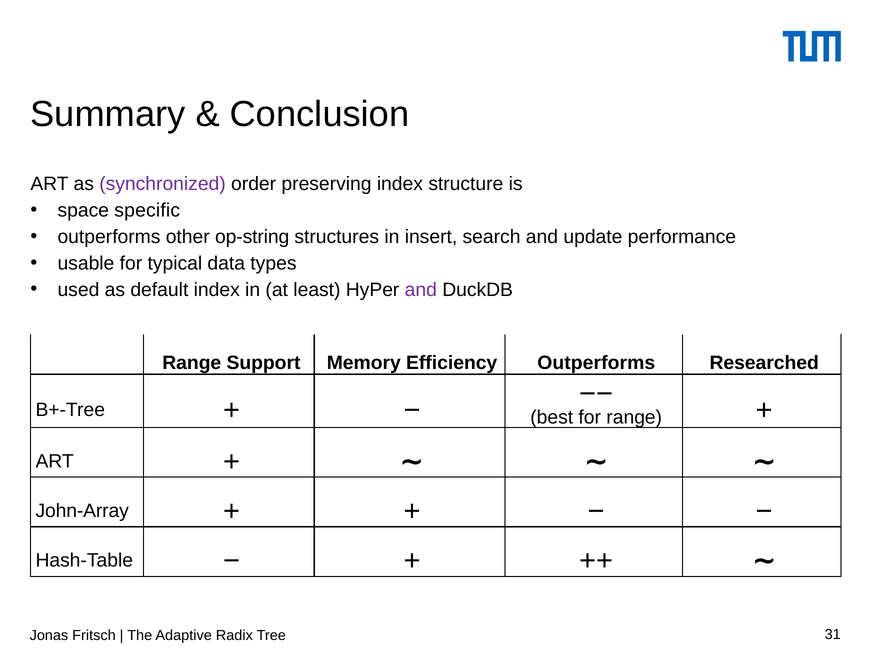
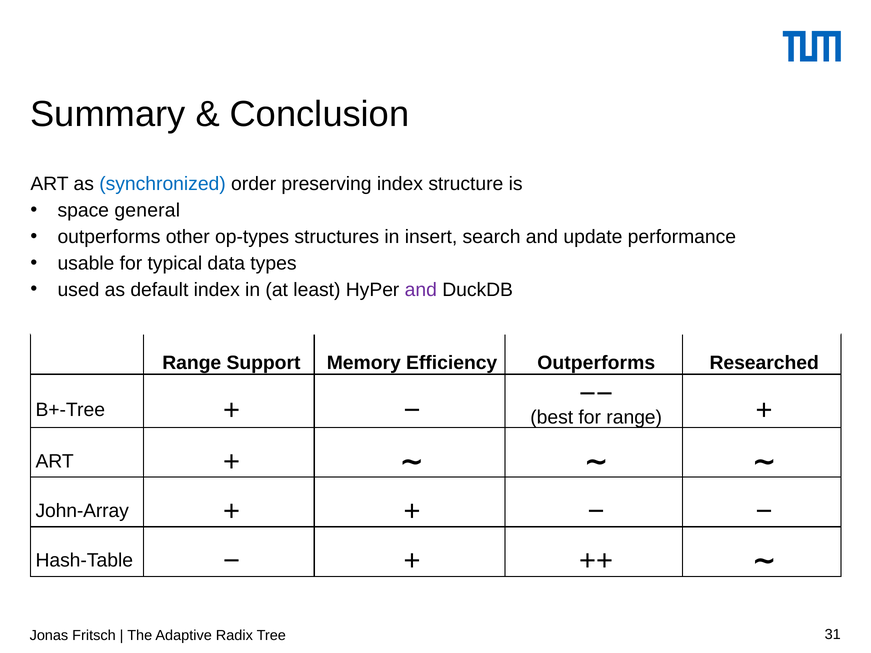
synchronized colour: purple -> blue
specific: specific -> general
op-string: op-string -> op-types
